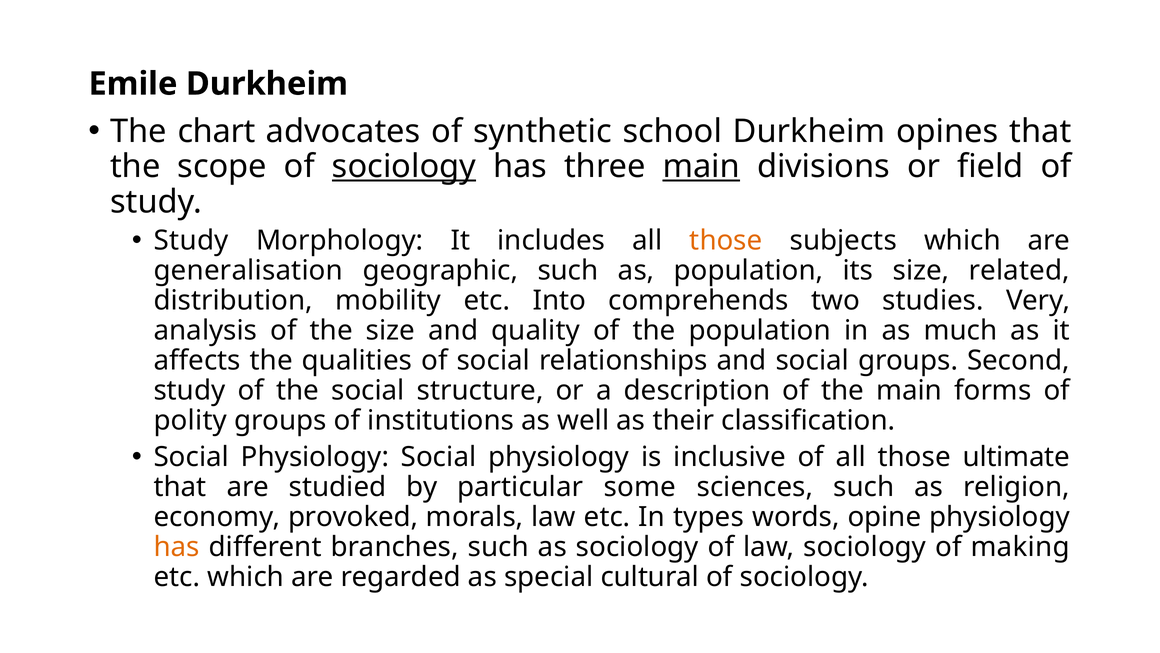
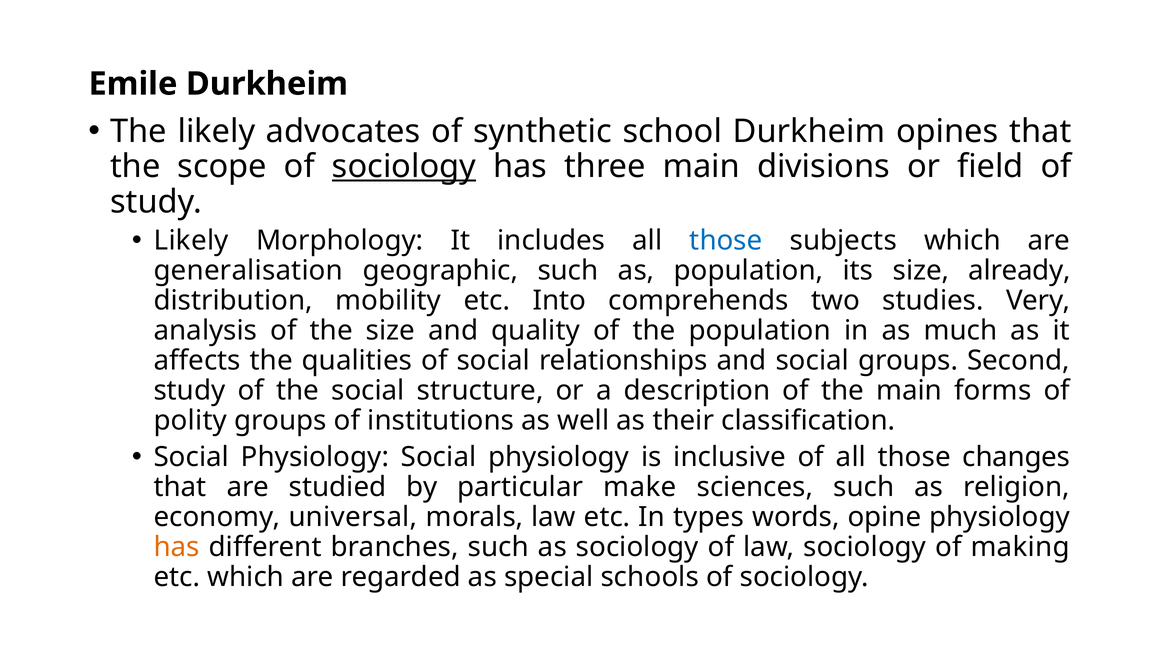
The chart: chart -> likely
main at (701, 166) underline: present -> none
Study at (191, 240): Study -> Likely
those at (726, 240) colour: orange -> blue
related: related -> already
ultimate: ultimate -> changes
some: some -> make
provoked: provoked -> universal
cultural: cultural -> schools
